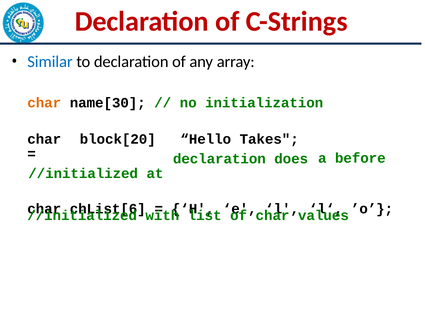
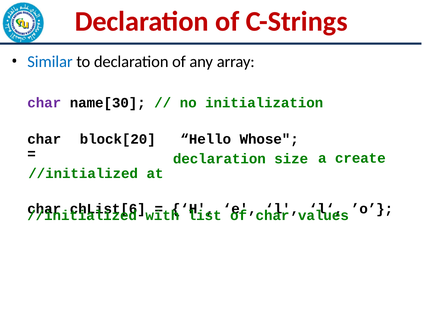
char at (44, 103) colour: orange -> purple
Takes: Takes -> Whose
does: does -> size
before: before -> create
